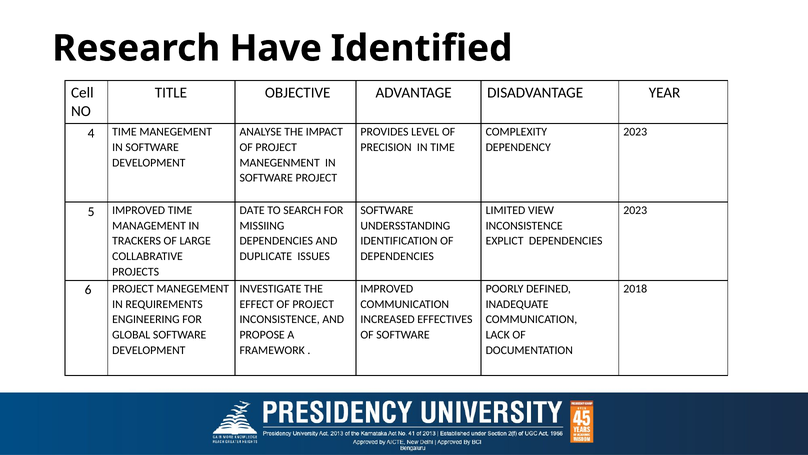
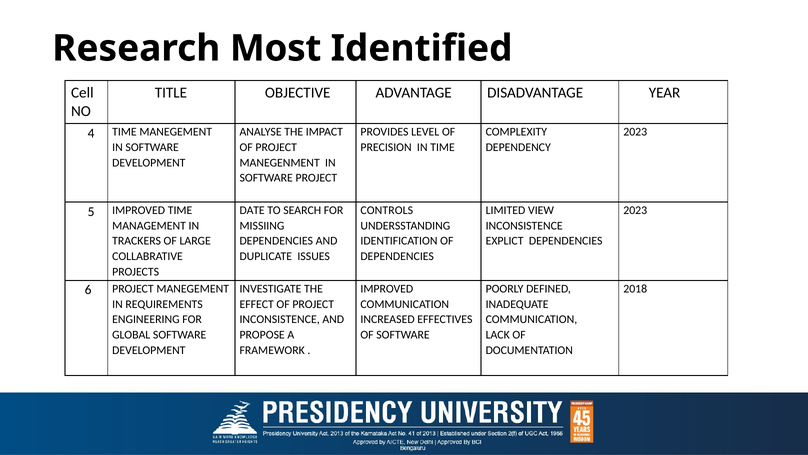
Have: Have -> Most
SOFTWARE at (387, 210): SOFTWARE -> CONTROLS
